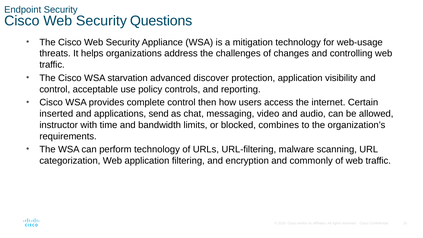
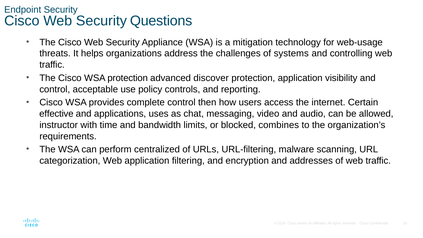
changes: changes -> systems
WSA starvation: starvation -> protection
inserted: inserted -> effective
send: send -> uses
perform technology: technology -> centralized
commonly: commonly -> addresses
